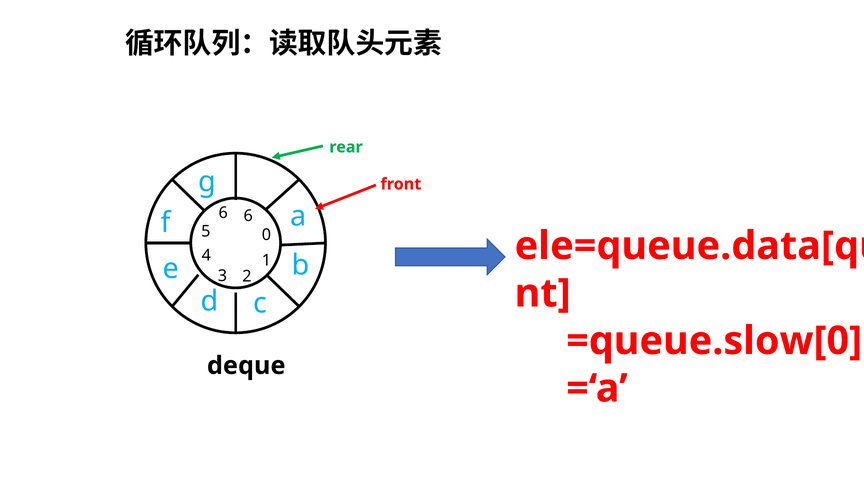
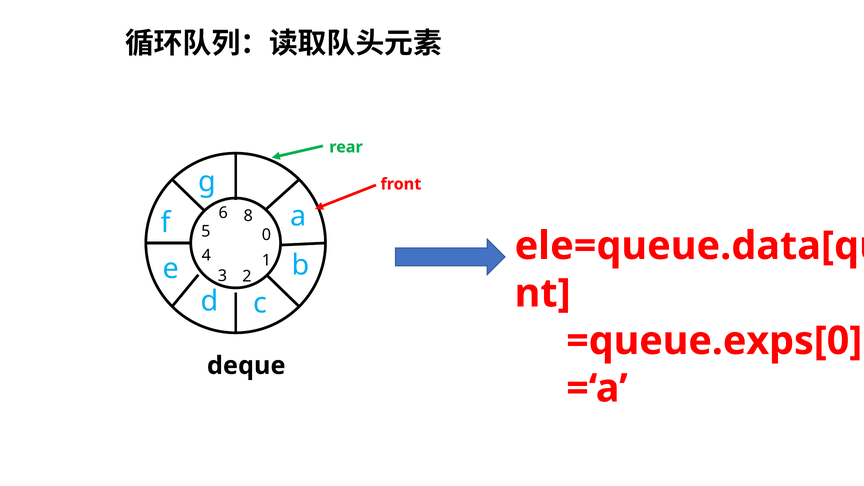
6 6: 6 -> 8
=queue.slow[0: =queue.slow[0 -> =queue.exps[0
